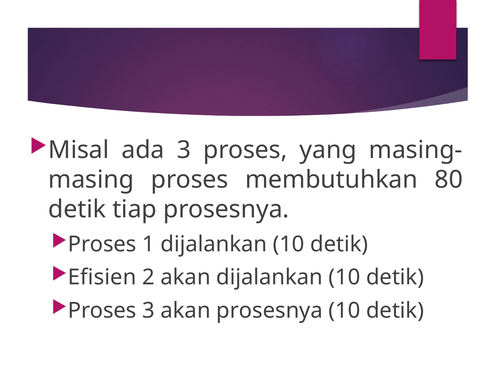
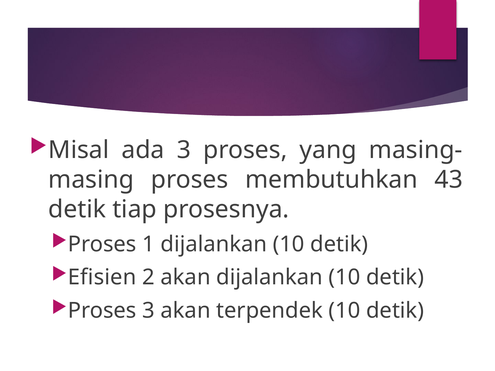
80: 80 -> 43
akan prosesnya: prosesnya -> terpendek
